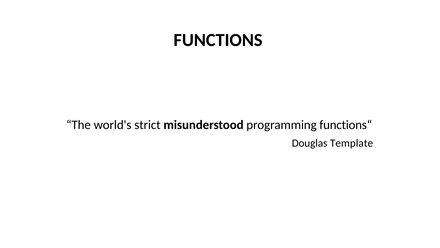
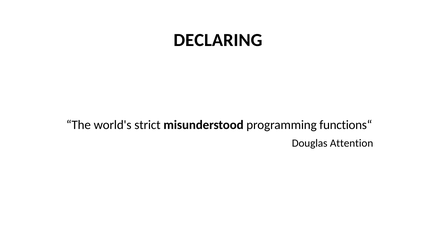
FUNCTIONS: FUNCTIONS -> DECLARING
Template: Template -> Attention
